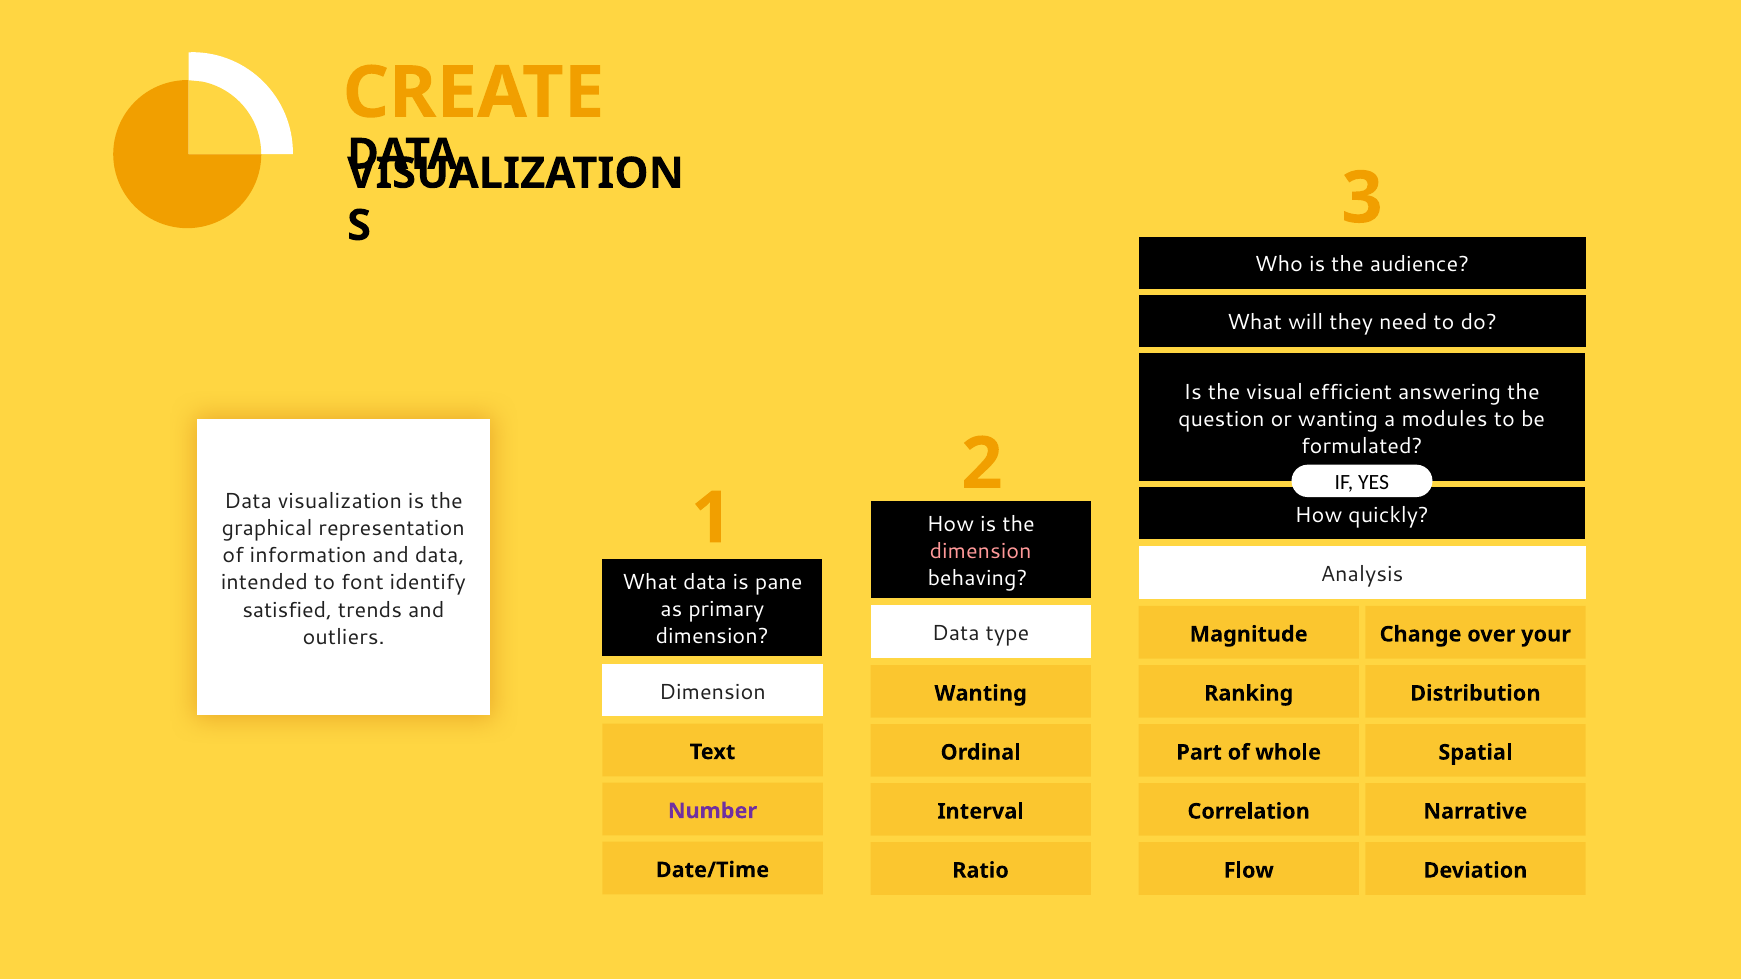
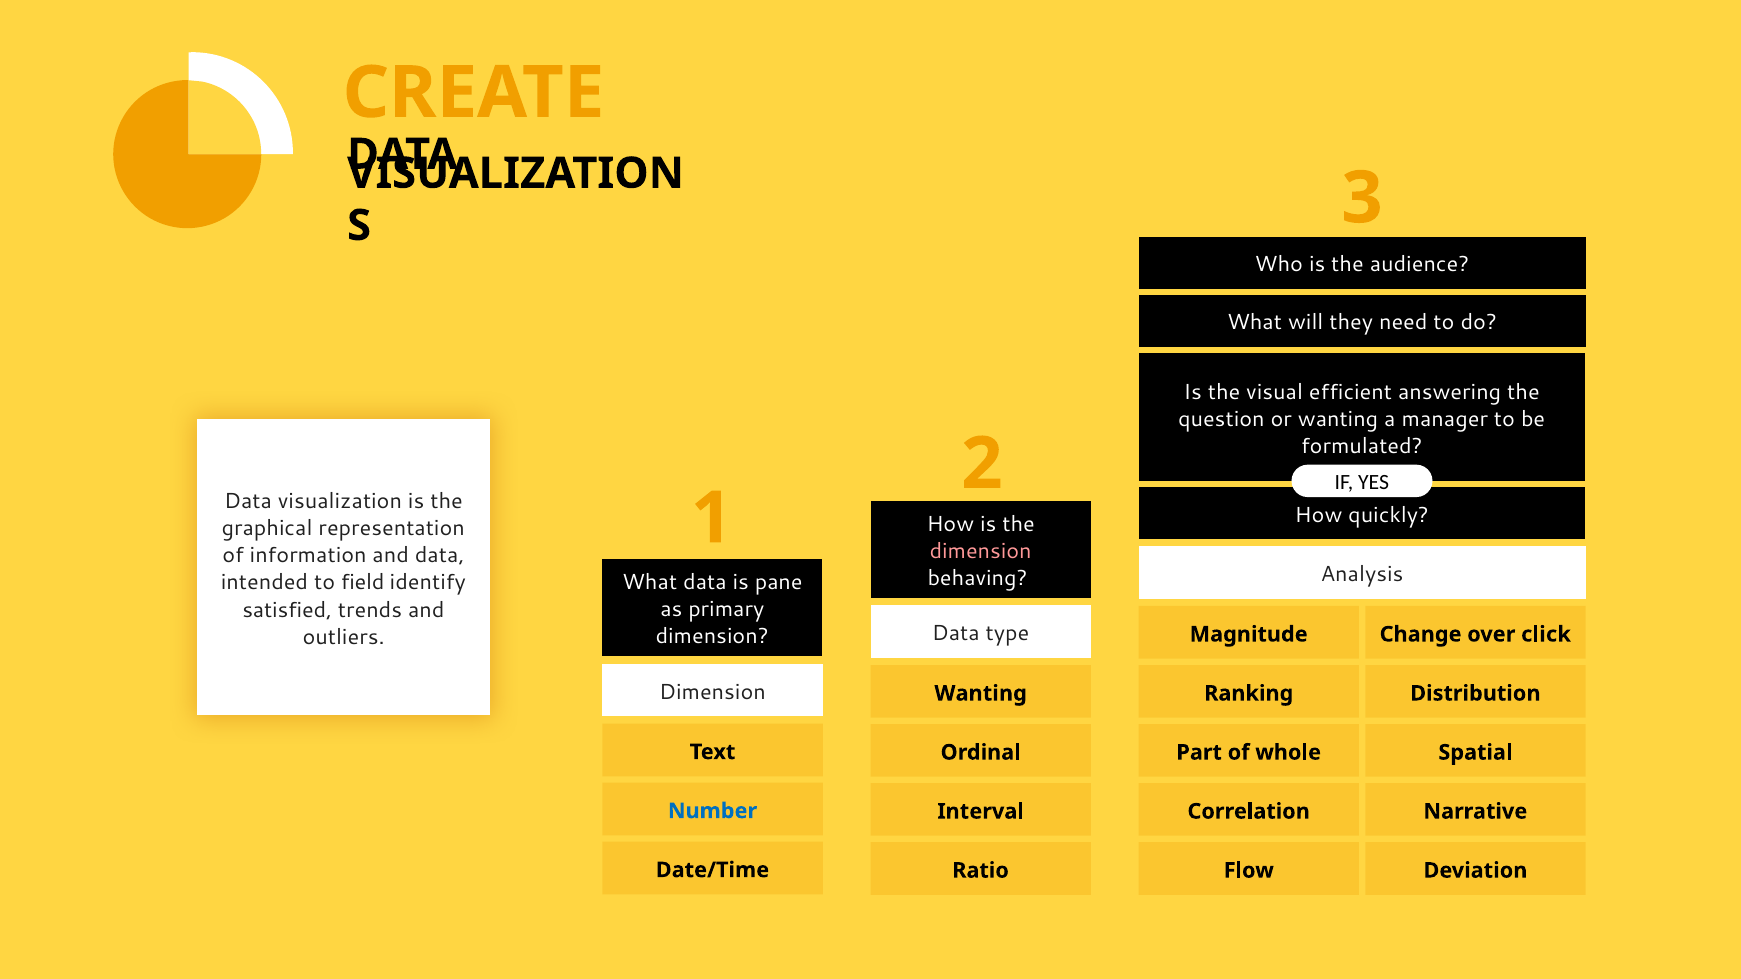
modules: modules -> manager
font: font -> field
your: your -> click
Number colour: purple -> blue
